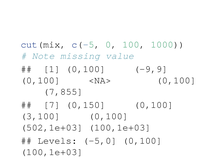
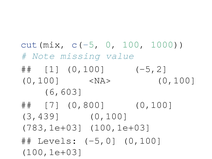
-9,9: -9,9 -> -5,2
7,855: 7,855 -> 6,603
0,150: 0,150 -> 0,800
3,100: 3,100 -> 3,439
502,1e+03: 502,1e+03 -> 783,1e+03
